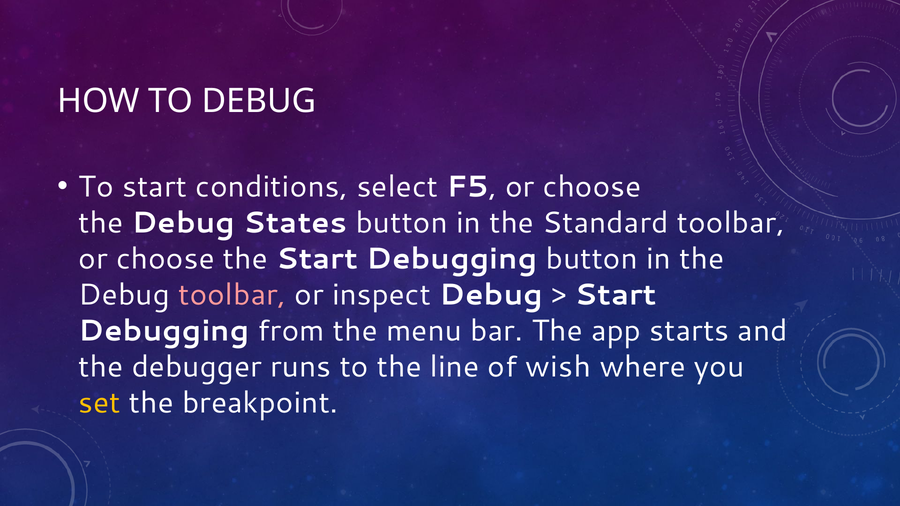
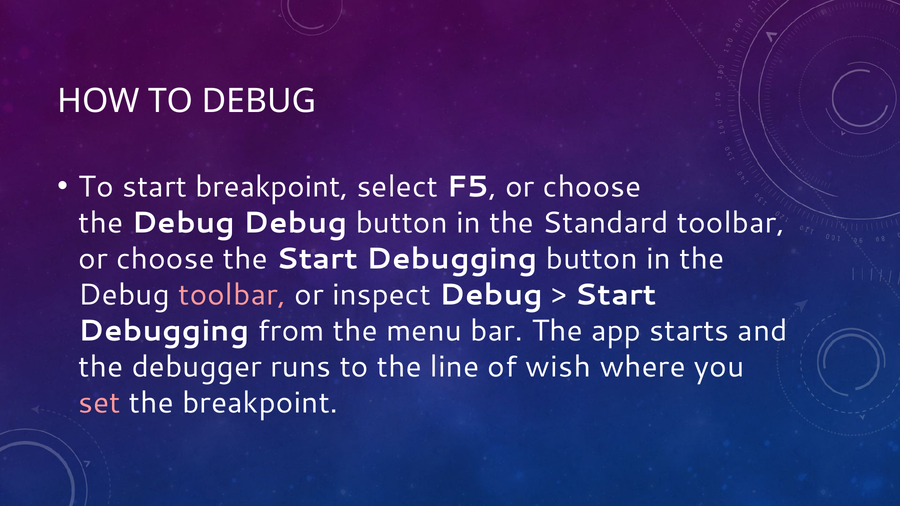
start conditions: conditions -> breakpoint
Debug States: States -> Debug
set colour: yellow -> pink
